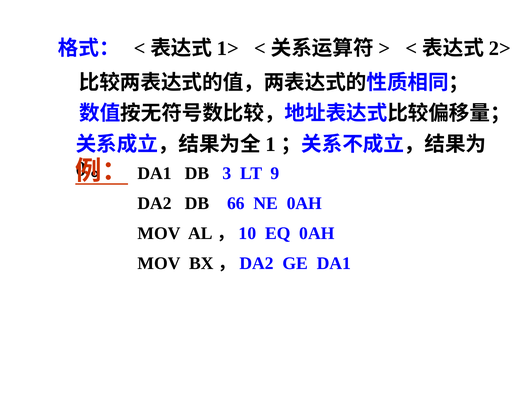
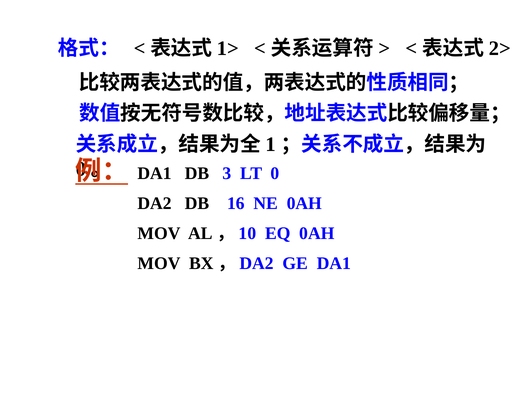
LT 9: 9 -> 0
66: 66 -> 16
